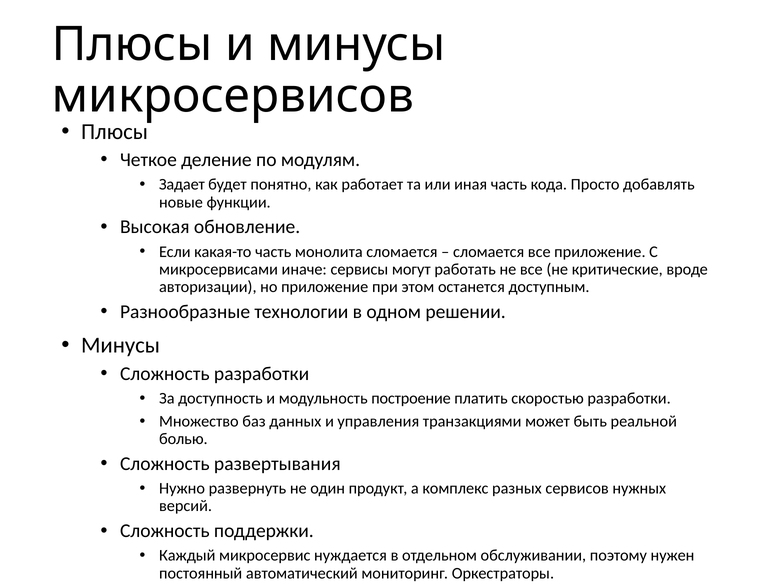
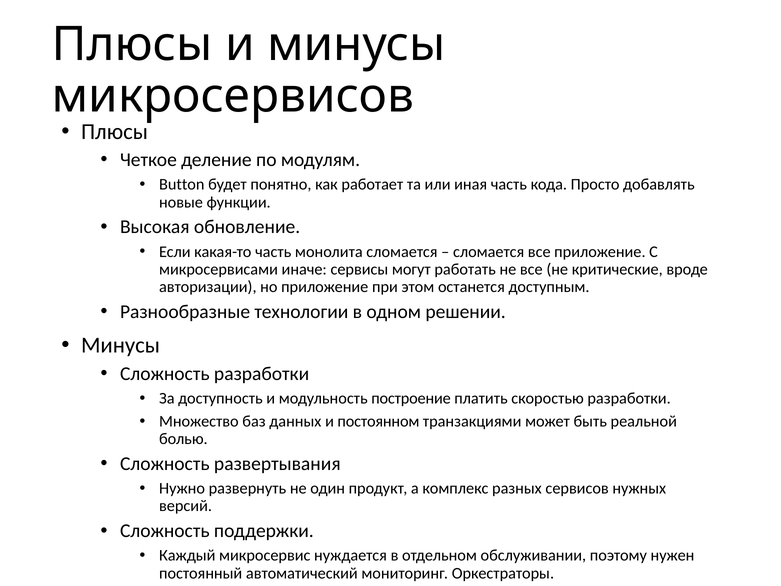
Задает: Задает -> Button
управления: управления -> постоянном
